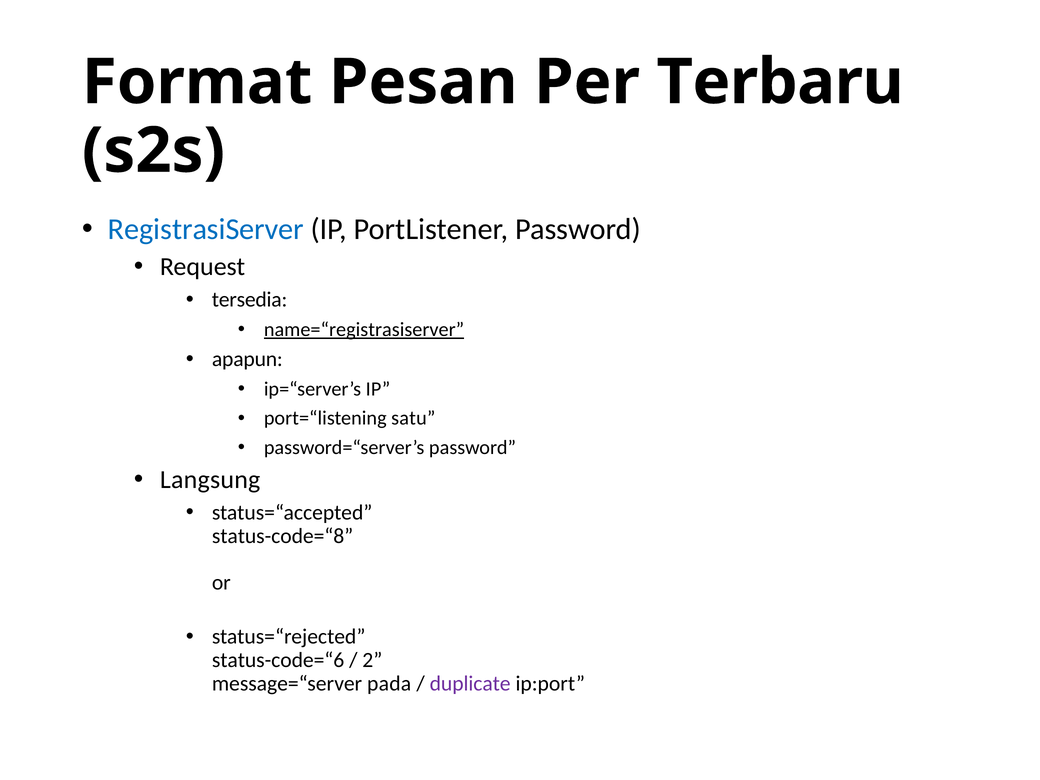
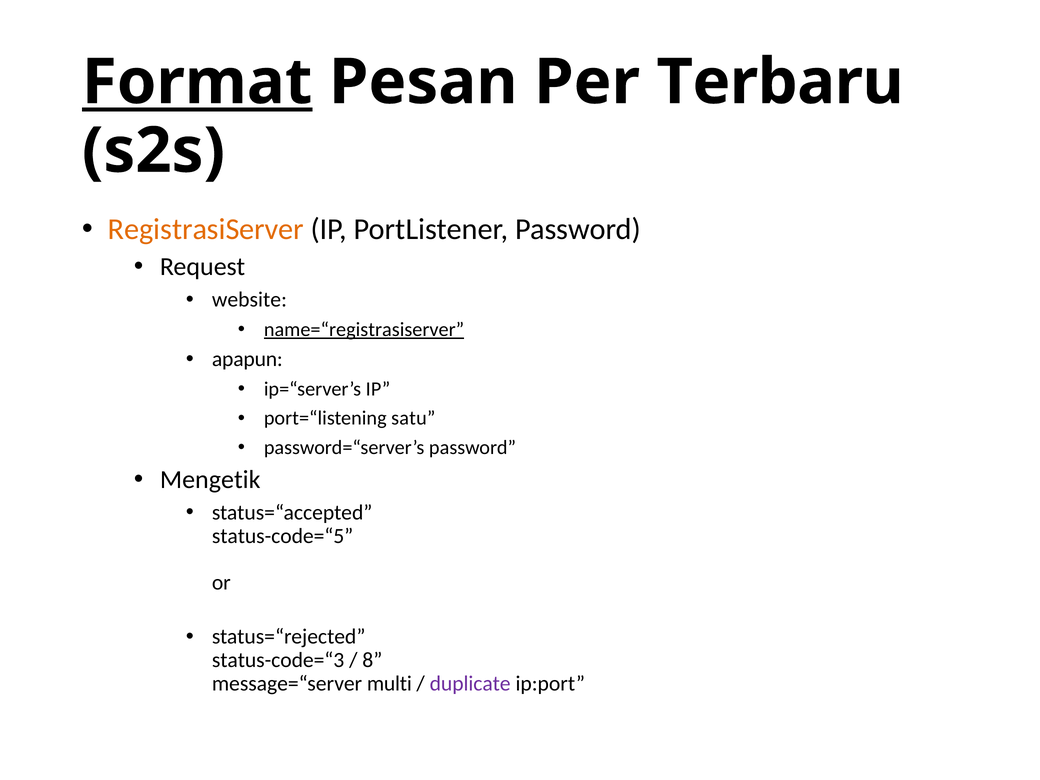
Format underline: none -> present
RegistrasiServer colour: blue -> orange
tersedia: tersedia -> website
Langsung: Langsung -> Mengetik
status-code=“8: status-code=“8 -> status-code=“5
status-code=“6: status-code=“6 -> status-code=“3
2: 2 -> 8
pada: pada -> multi
